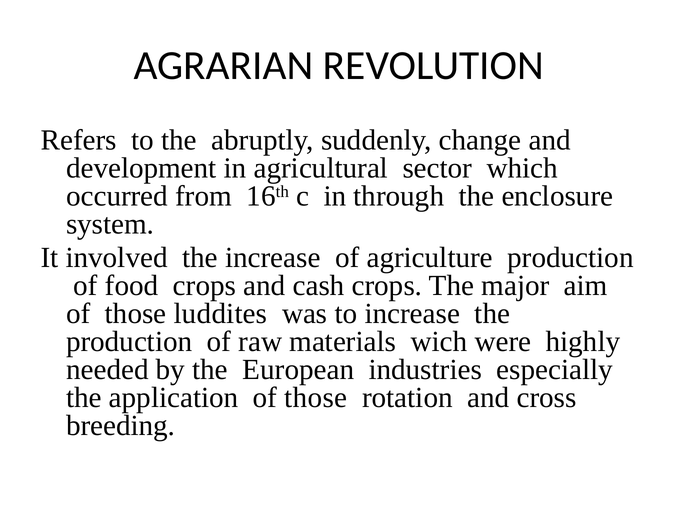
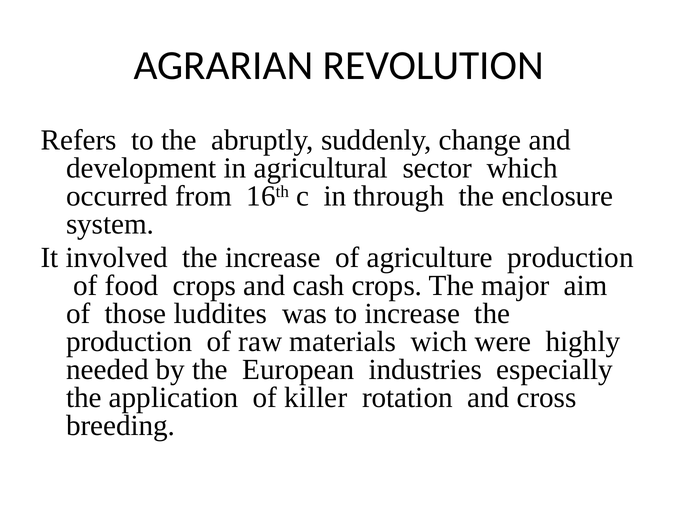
application of those: those -> killer
